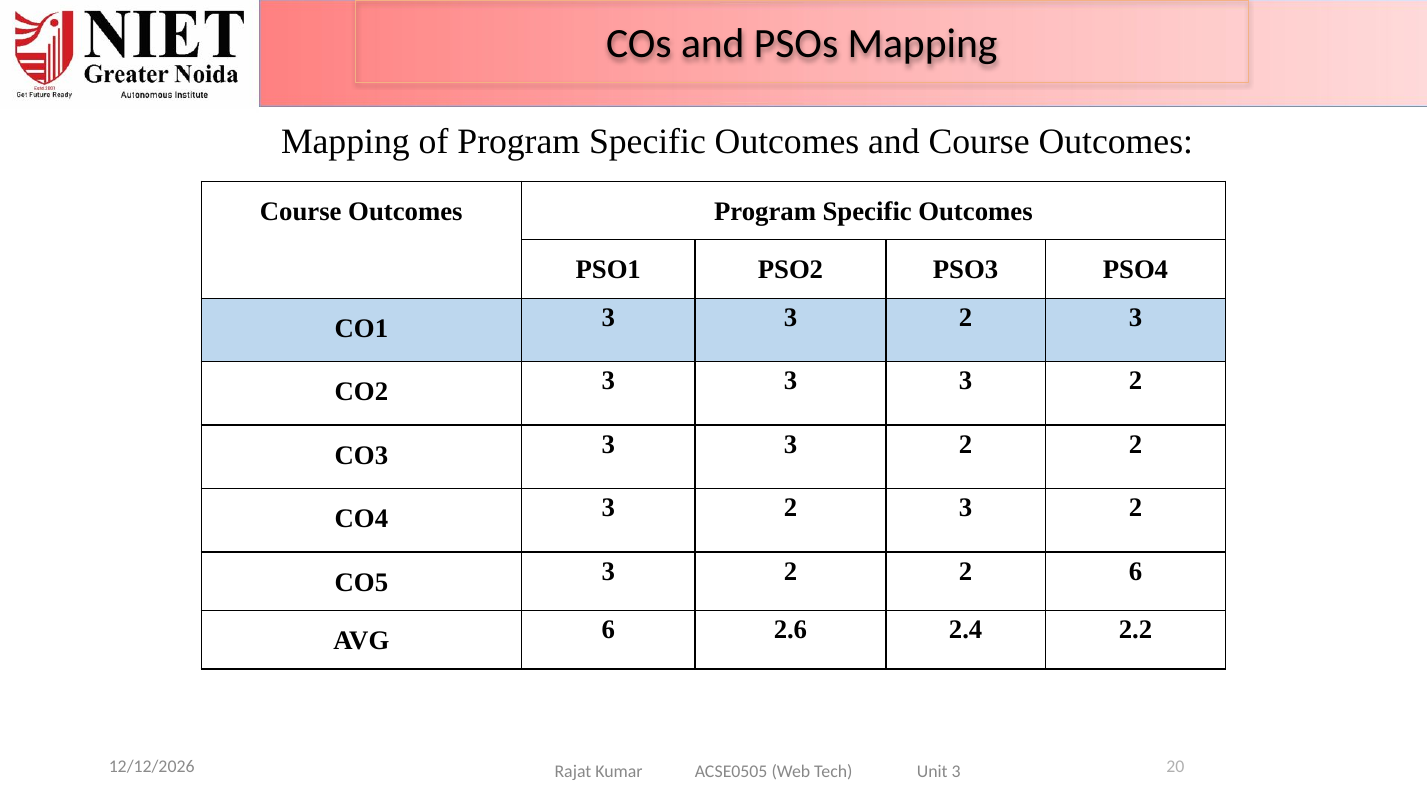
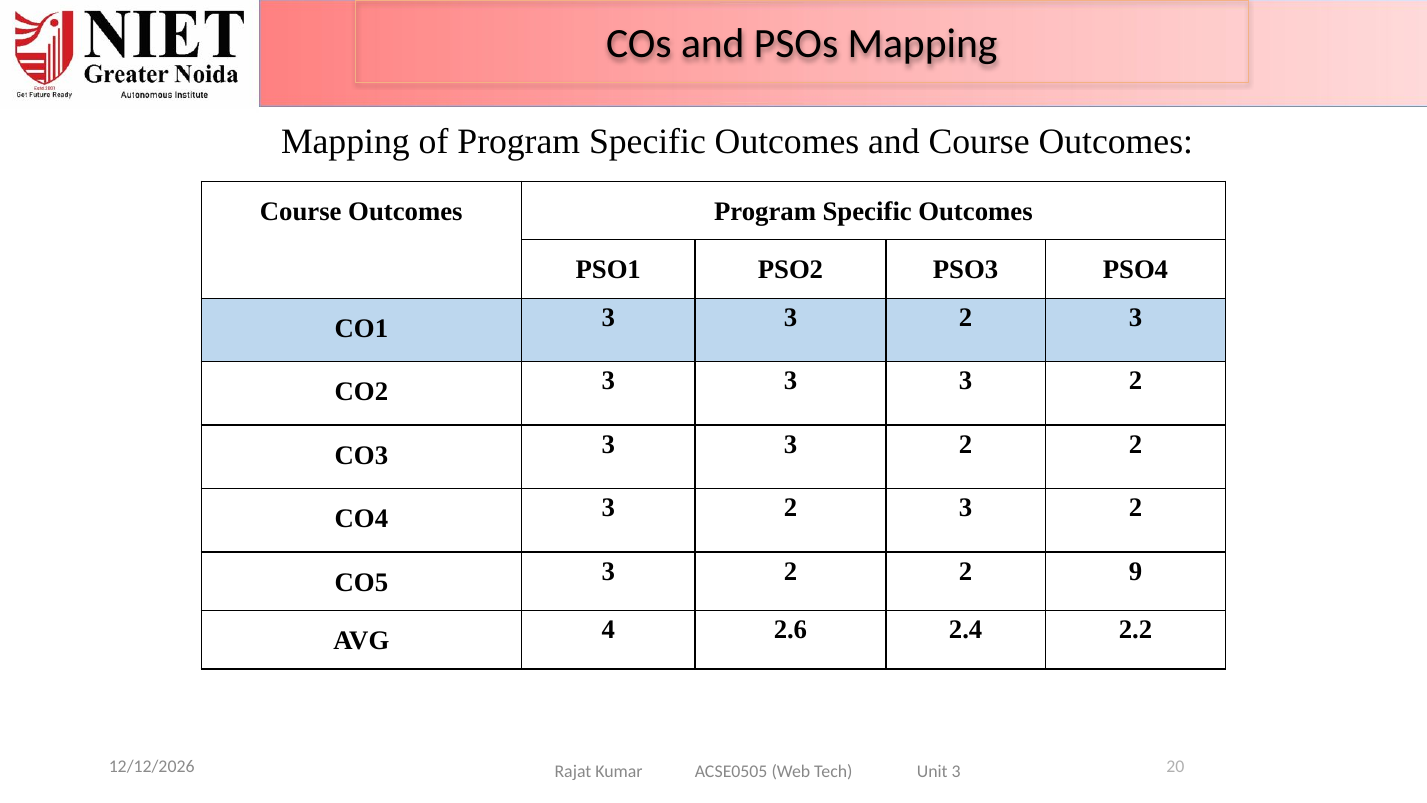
2 6: 6 -> 9
AVG 6: 6 -> 4
